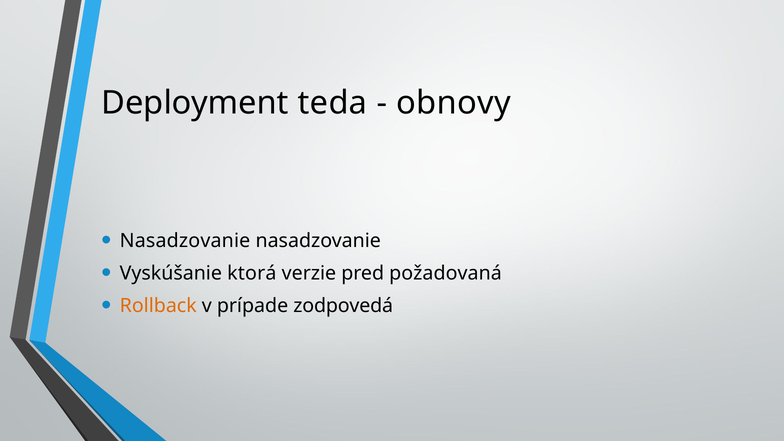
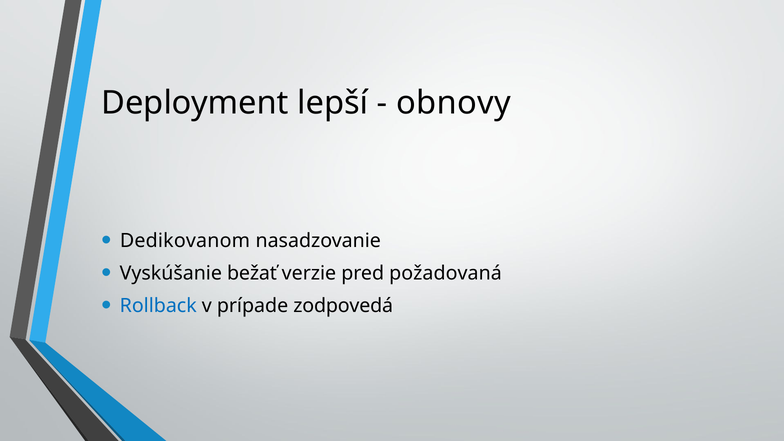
teda: teda -> lepší
Nasadzovanie at (185, 241): Nasadzovanie -> Dedikovanom
ktorá: ktorá -> bežať
Rollback colour: orange -> blue
